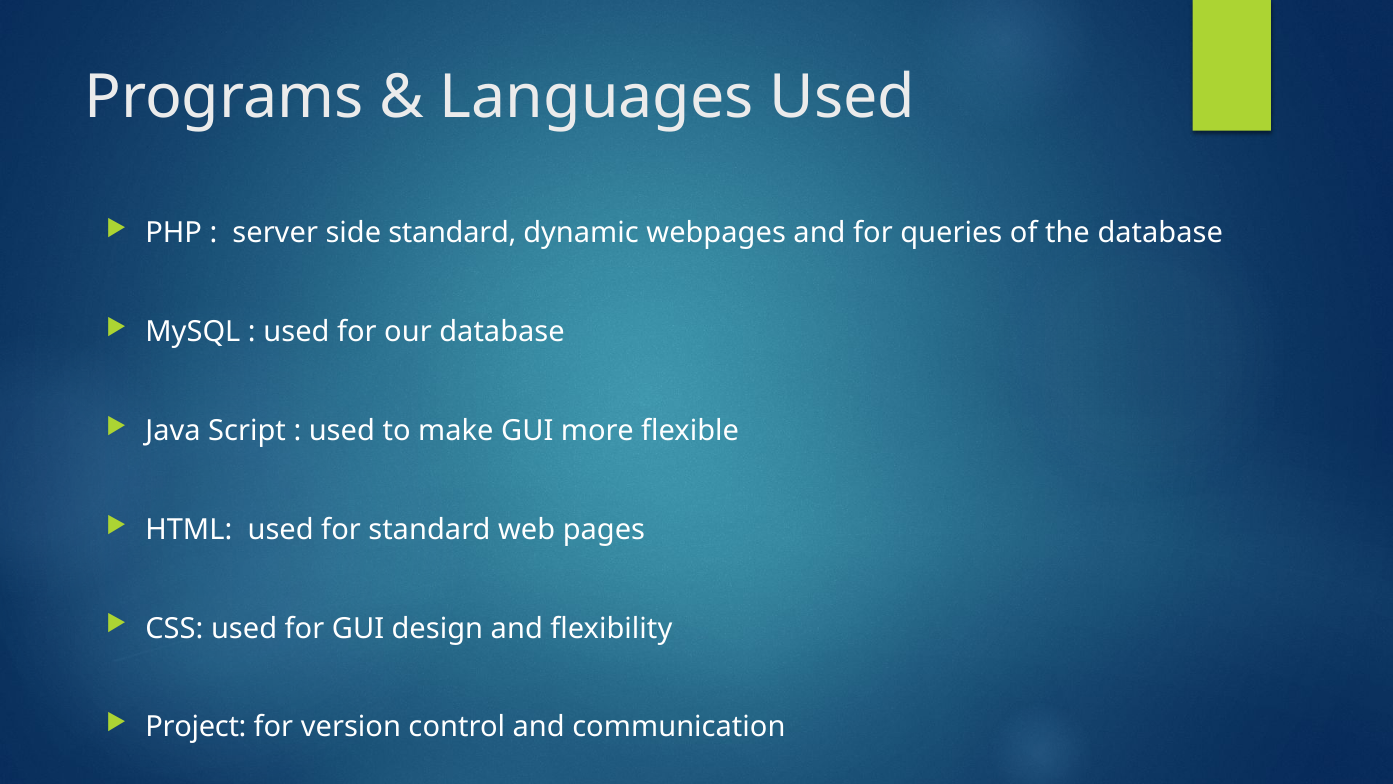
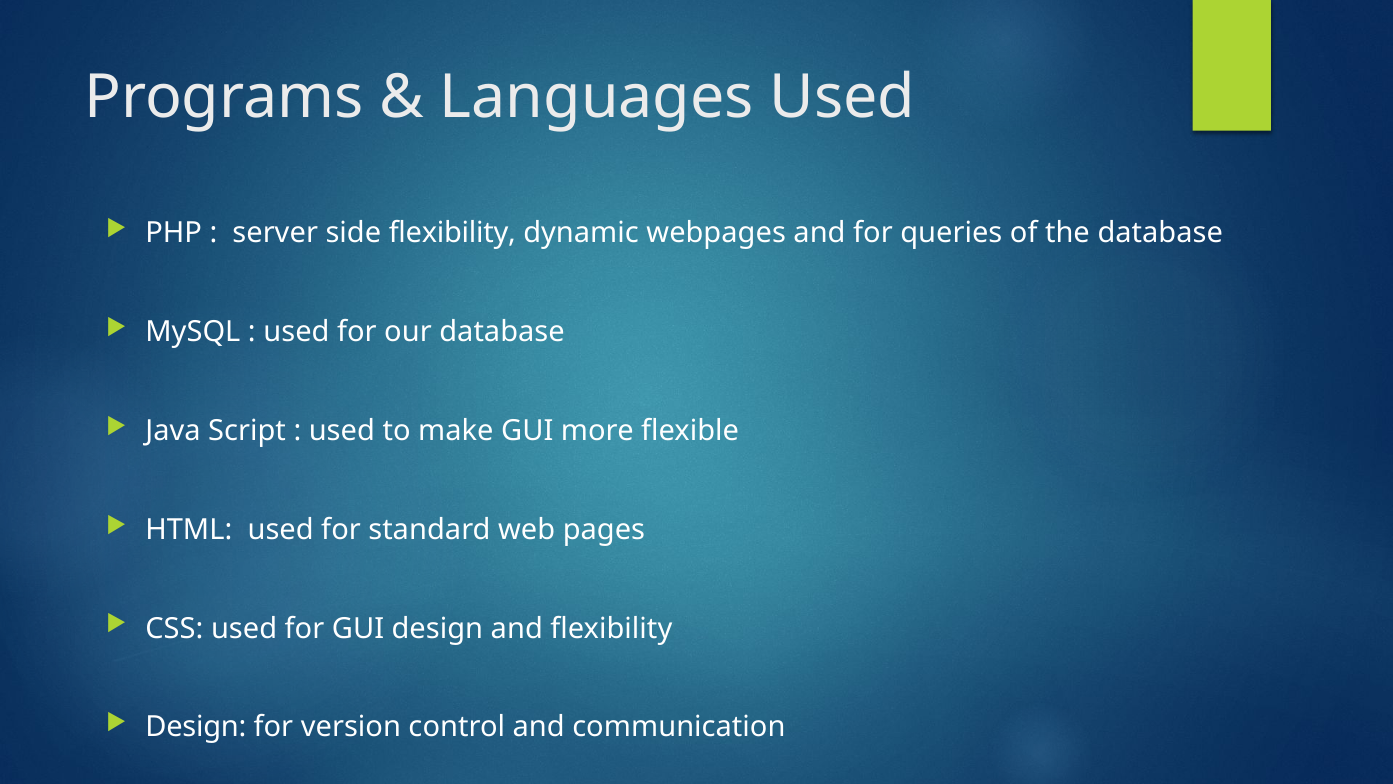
side standard: standard -> flexibility
Project at (196, 727): Project -> Design
